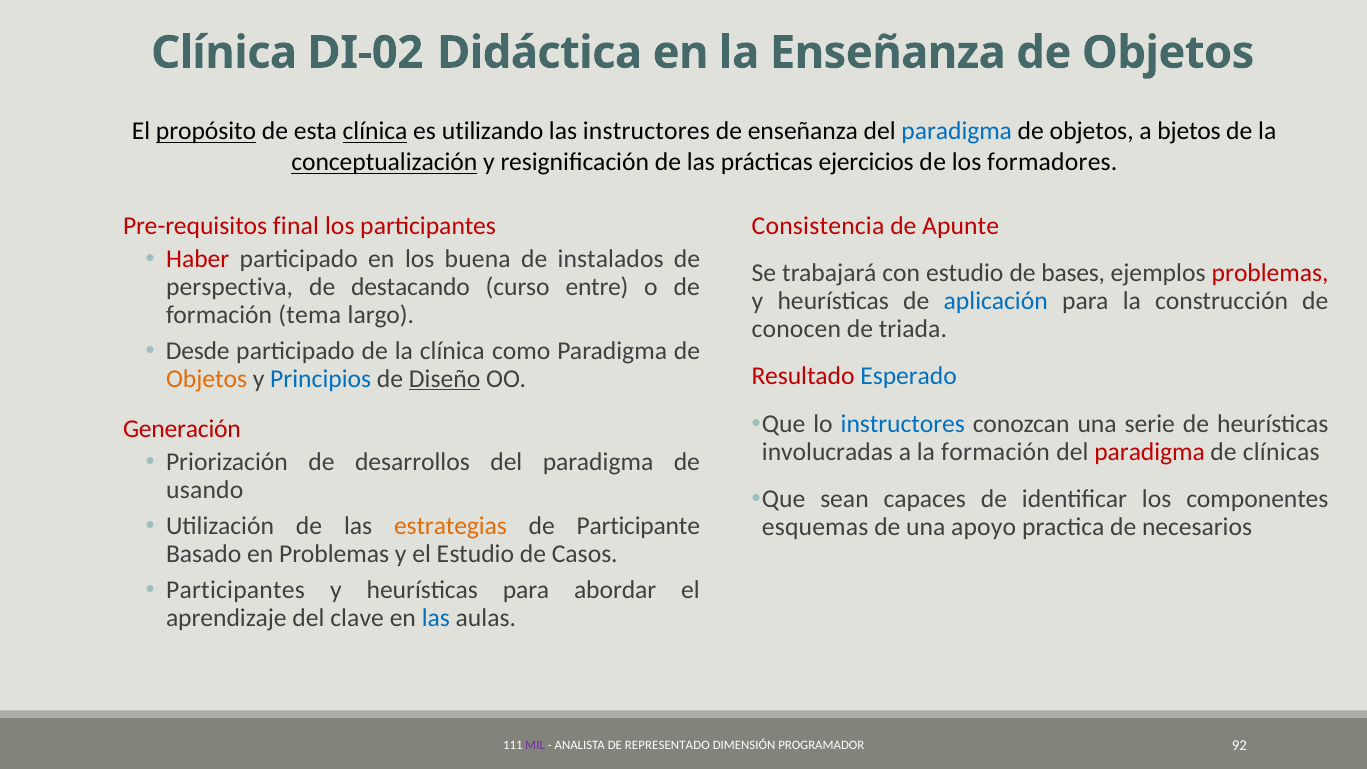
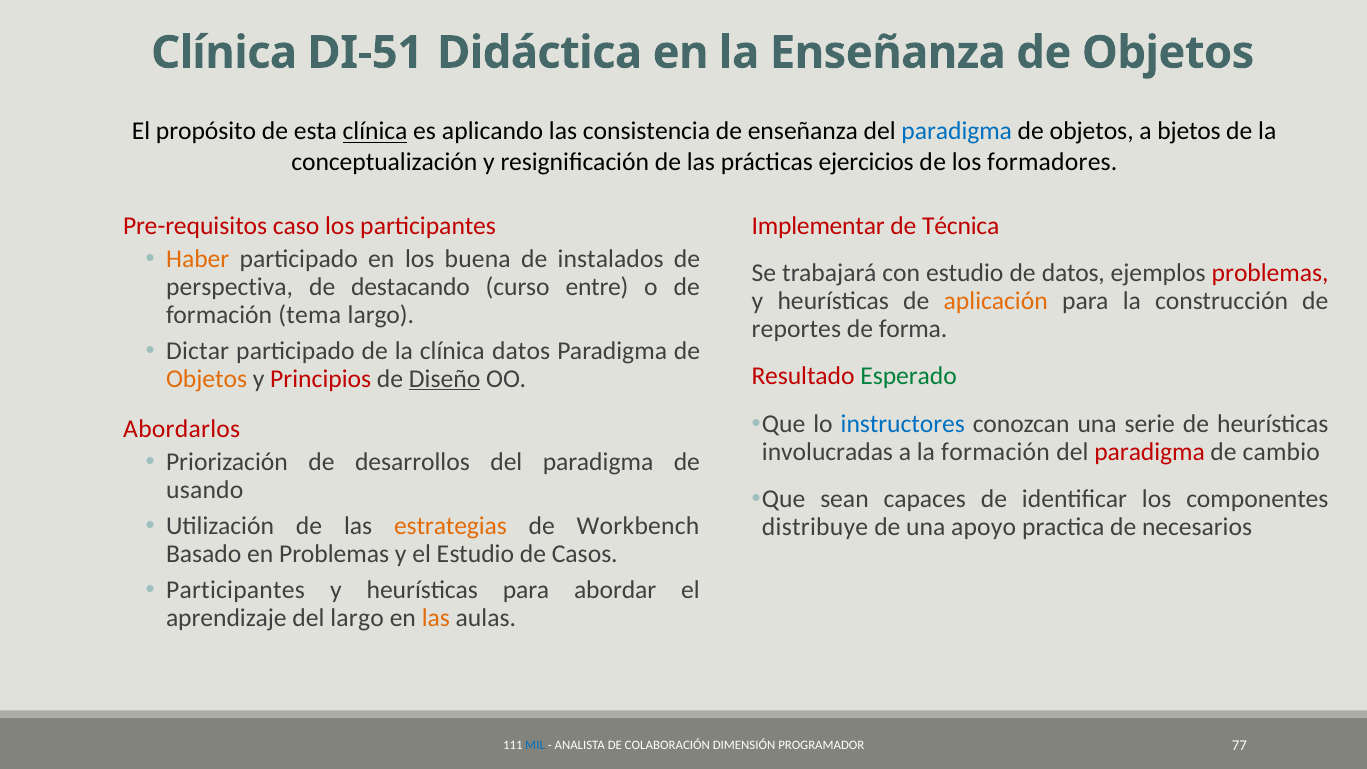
DI-02: DI-02 -> DI-51
propósito underline: present -> none
utilizando: utilizando -> aplicando
las instructores: instructores -> consistencia
conceptualización underline: present -> none
final: final -> caso
Consistencia: Consistencia -> Implementar
Apunte: Apunte -> Técnica
Haber colour: red -> orange
de bases: bases -> datos
aplicación colour: blue -> orange
conocen: conocen -> reportes
triada: triada -> forma
Desde: Desde -> Dictar
clínica como: como -> datos
Esperado colour: blue -> green
Principios colour: blue -> red
Generación: Generación -> Abordarlos
clínicas: clínicas -> cambio
Participante: Participante -> Workbench
esquemas: esquemas -> distribuye
del clave: clave -> largo
las at (436, 618) colour: blue -> orange
MIL colour: purple -> blue
REPRESENTADO: REPRESENTADO -> COLABORACIÓN
92: 92 -> 77
